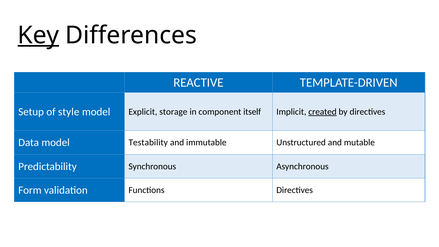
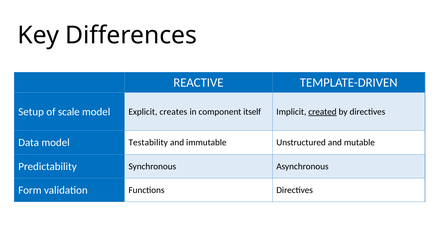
Key underline: present -> none
style: style -> scale
storage: storage -> creates
